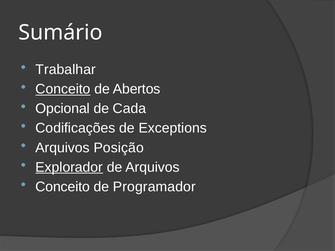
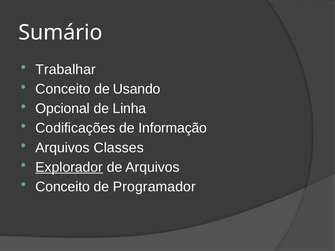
Conceito at (63, 89) underline: present -> none
Abertos: Abertos -> Usando
Cada: Cada -> Linha
Exceptions: Exceptions -> Informação
Posição: Posição -> Classes
